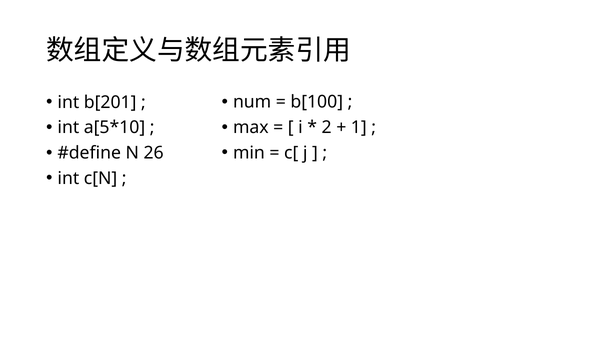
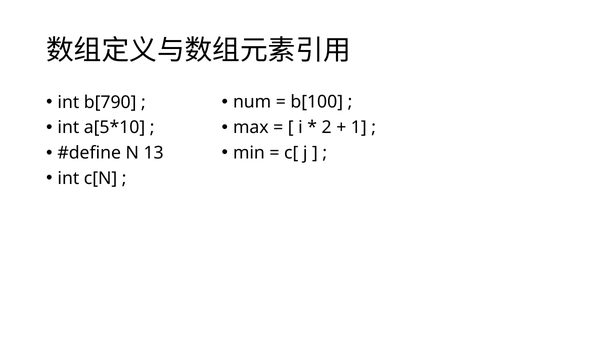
b[201: b[201 -> b[790
26: 26 -> 13
